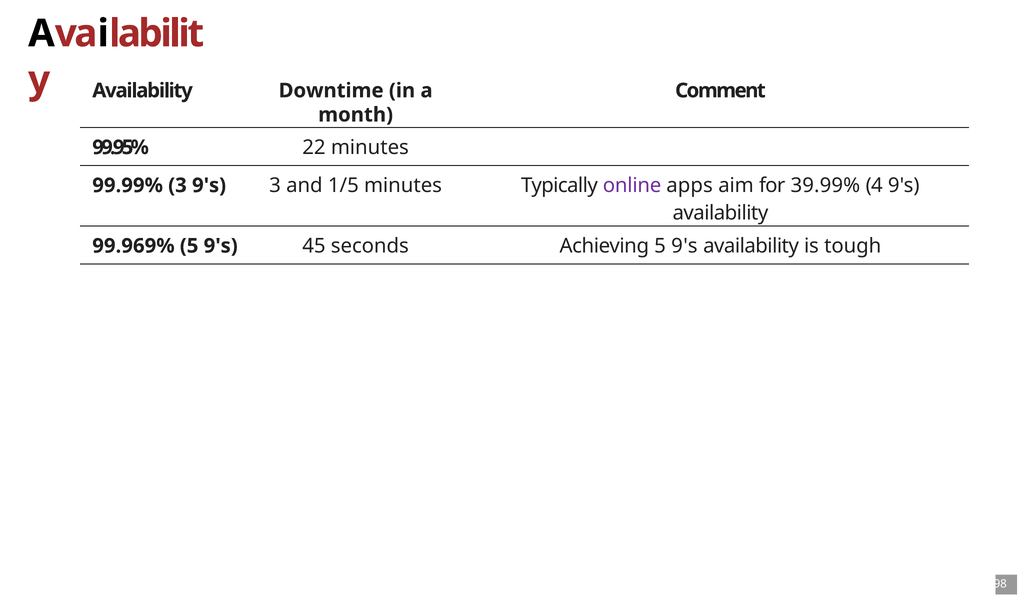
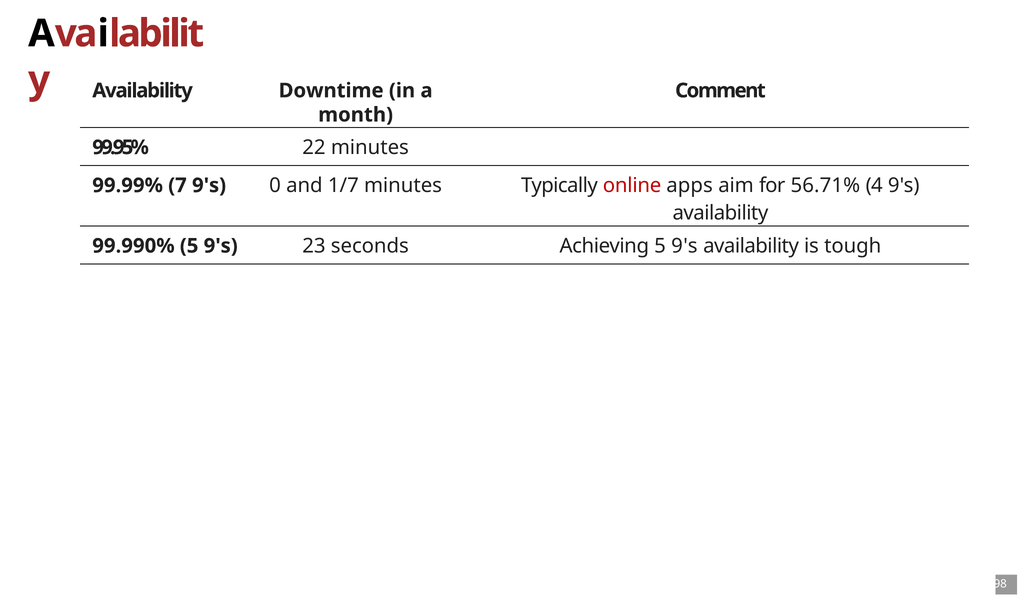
99.99% 3: 3 -> 7
9's 3: 3 -> 0
1/5: 1/5 -> 1/7
online colour: purple -> red
39.99%: 39.99% -> 56.71%
99.969%: 99.969% -> 99.990%
45: 45 -> 23
